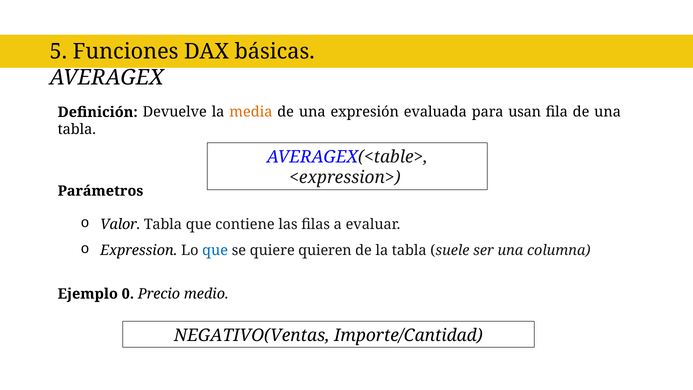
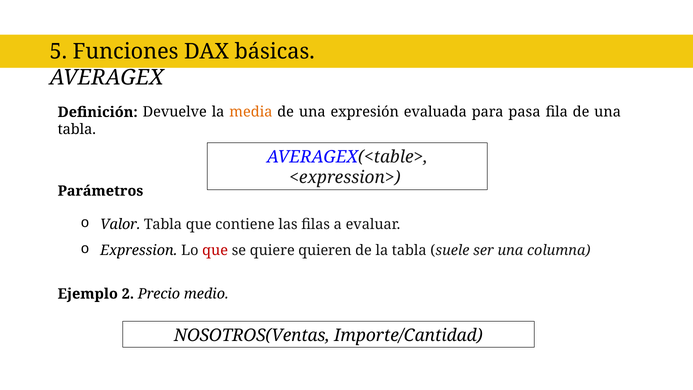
usan: usan -> pasa
que at (215, 251) colour: blue -> red
0: 0 -> 2
NEGATIVO(Ventas: NEGATIVO(Ventas -> NOSOTROS(Ventas
